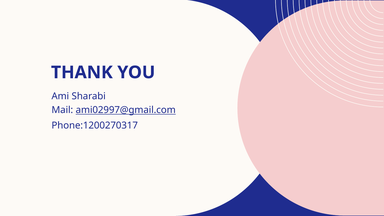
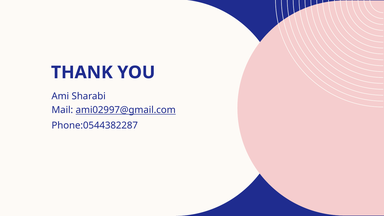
Phone:1200270317: Phone:1200270317 -> Phone:0544382287
